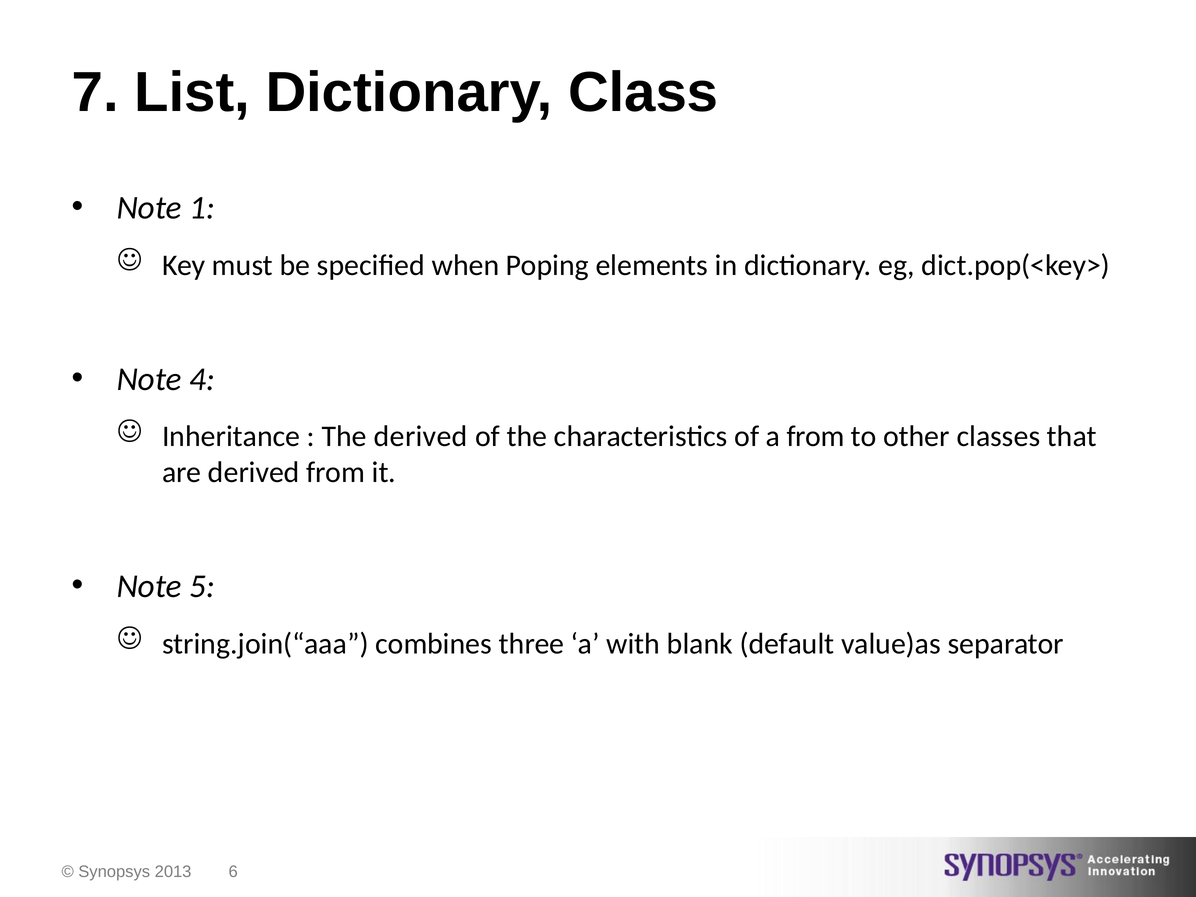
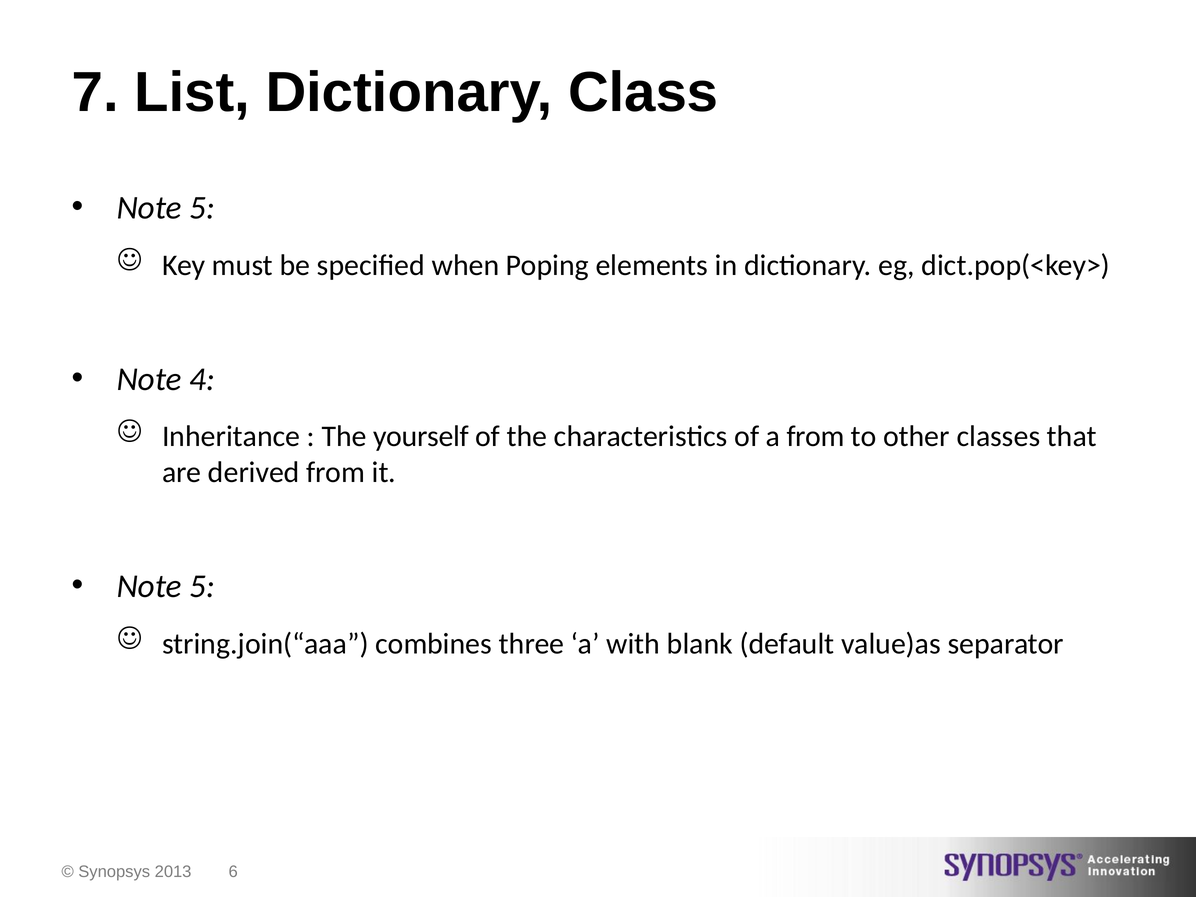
1 at (202, 208): 1 -> 5
The derived: derived -> yourself
